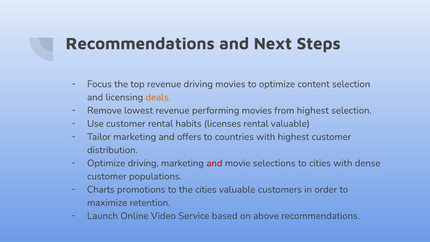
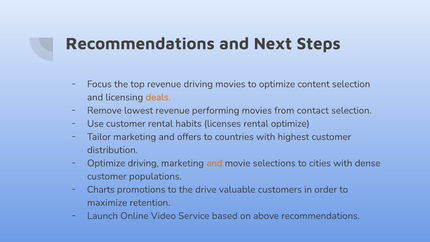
from highest: highest -> contact
rental valuable: valuable -> optimize
and at (214, 163) colour: red -> orange
the cities: cities -> drive
